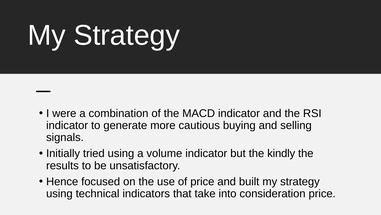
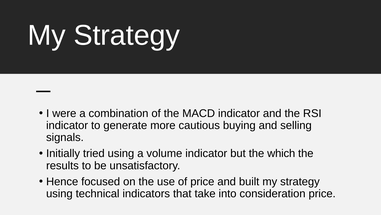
kindly: kindly -> which
